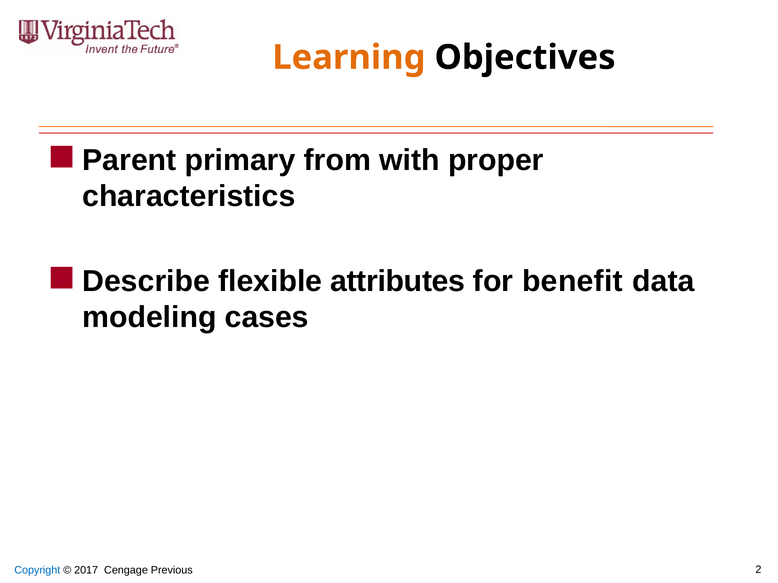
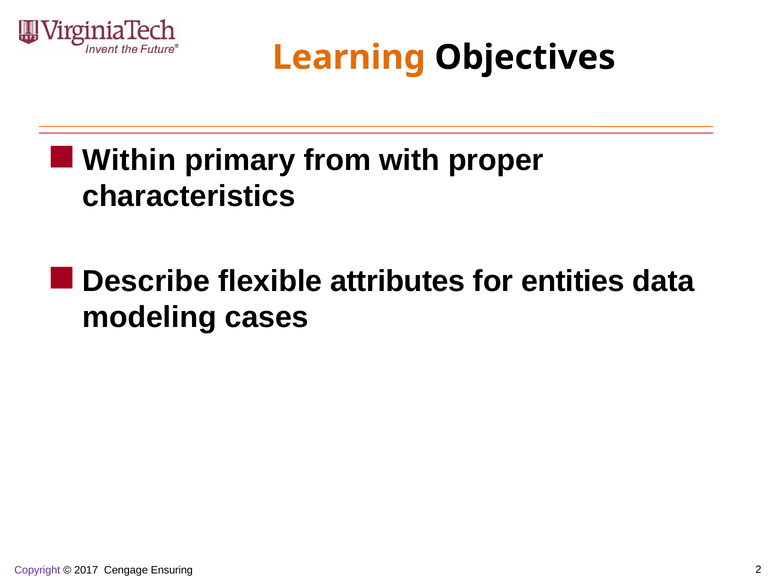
Parent: Parent -> Within
benefit: benefit -> entities
Copyright colour: blue -> purple
Previous: Previous -> Ensuring
